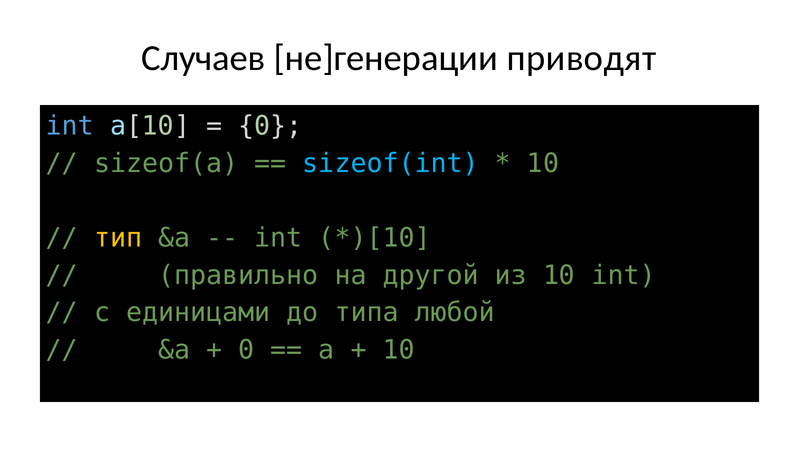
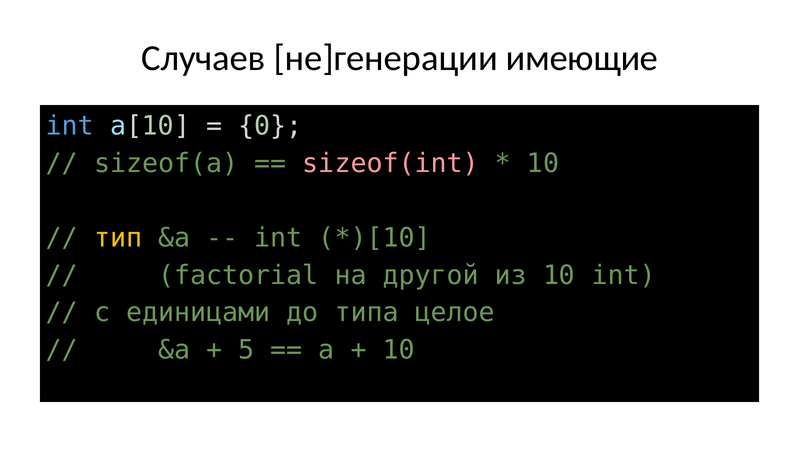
приводят: приводят -> имеющие
sizeof(int colour: light blue -> pink
правильно: правильно -> factorial
любой: любой -> целое
0 at (246, 350): 0 -> 5
